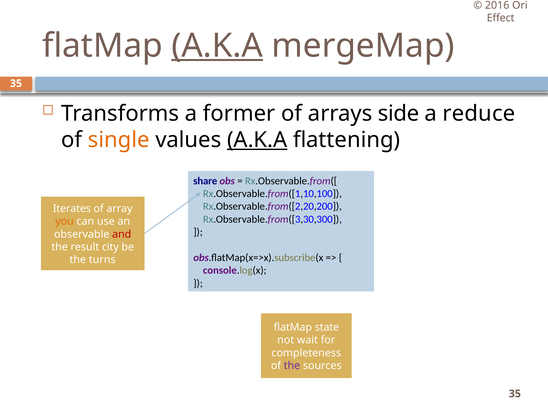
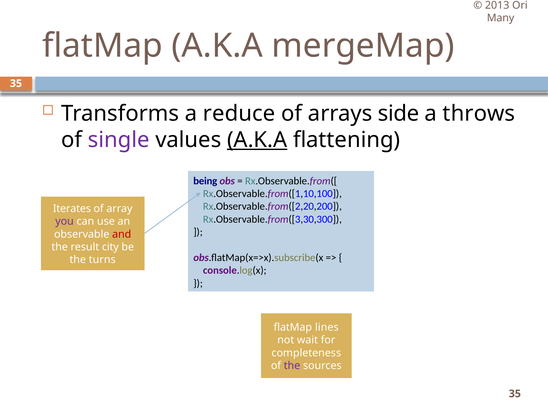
2016: 2016 -> 2013
Effect: Effect -> Many
A.K.A at (217, 46) underline: present -> none
former: former -> reduce
reduce: reduce -> throws
single colour: orange -> purple
share: share -> being
you colour: orange -> purple
state: state -> lines
